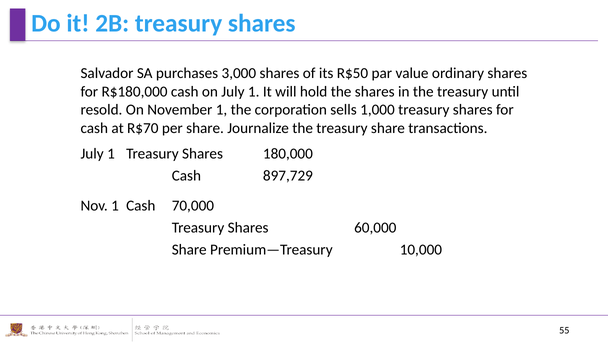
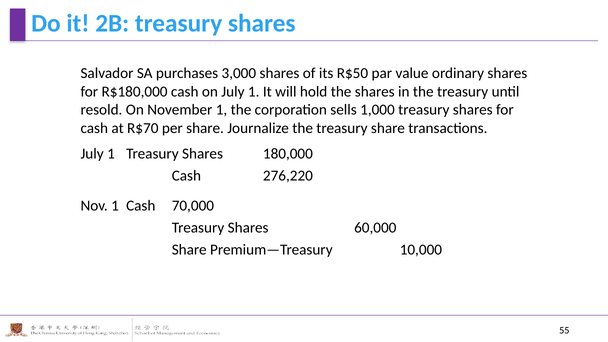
897,729: 897,729 -> 276,220
